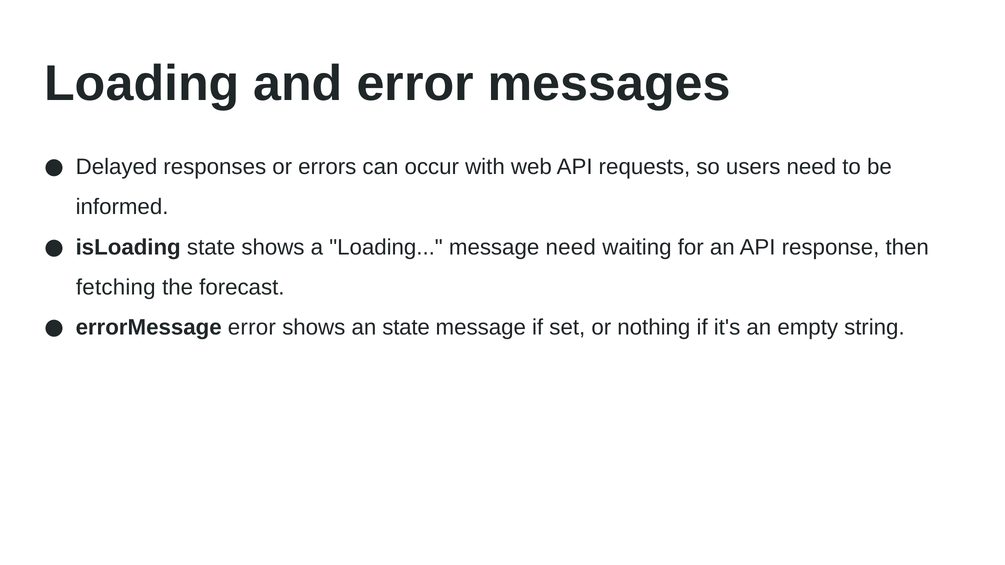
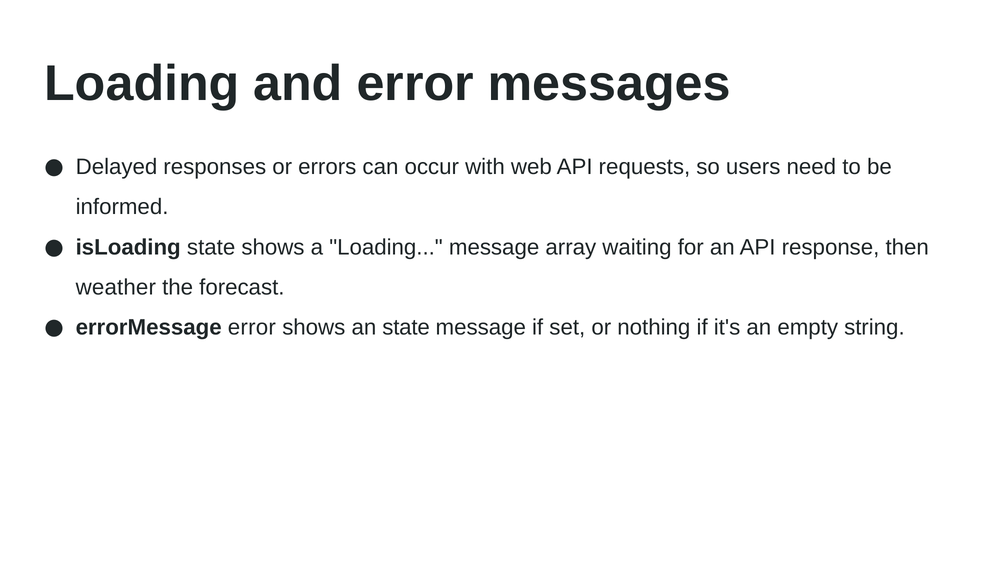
message need: need -> array
fetching: fetching -> weather
